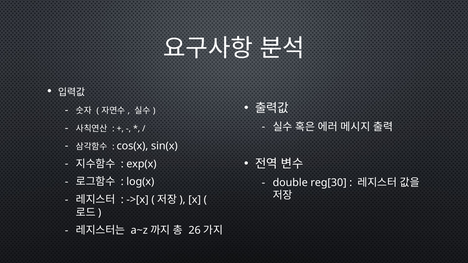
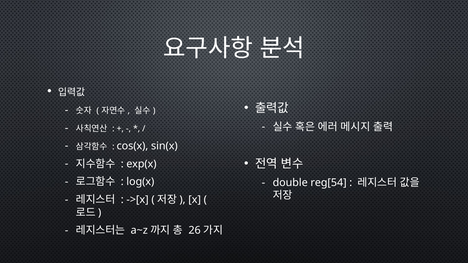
reg[30: reg[30 -> reg[54
